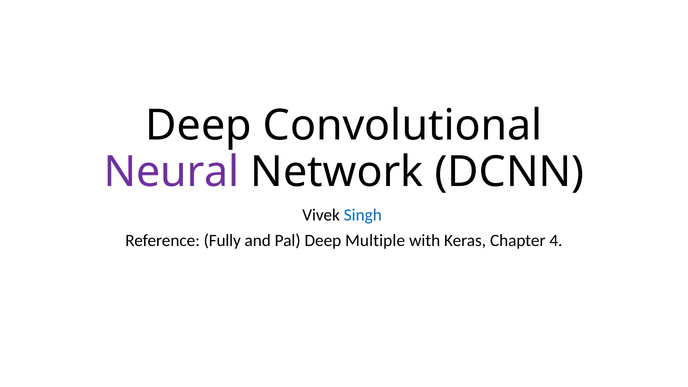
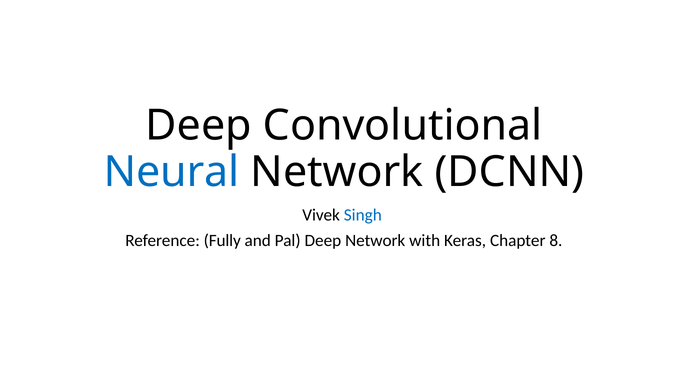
Neural colour: purple -> blue
Deep Multiple: Multiple -> Network
4: 4 -> 8
